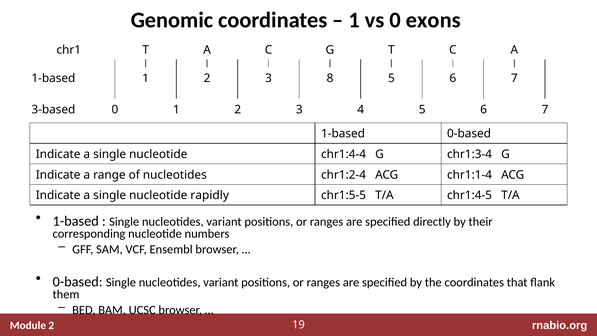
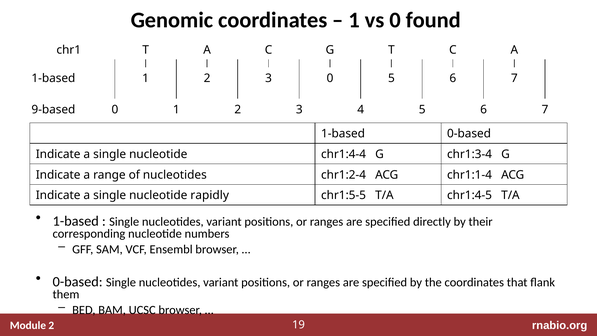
exons: exons -> found
3 8: 8 -> 0
3-based: 3-based -> 9-based
